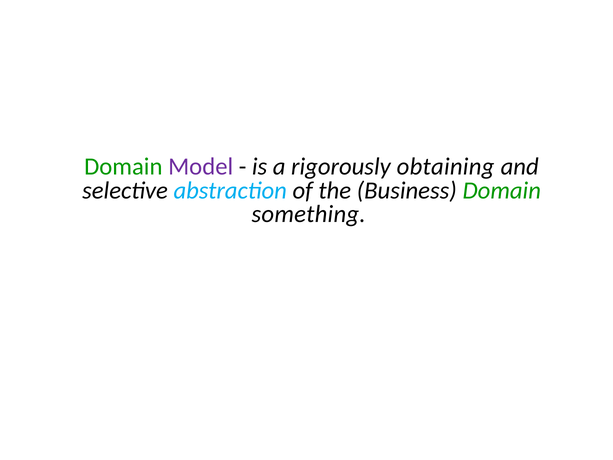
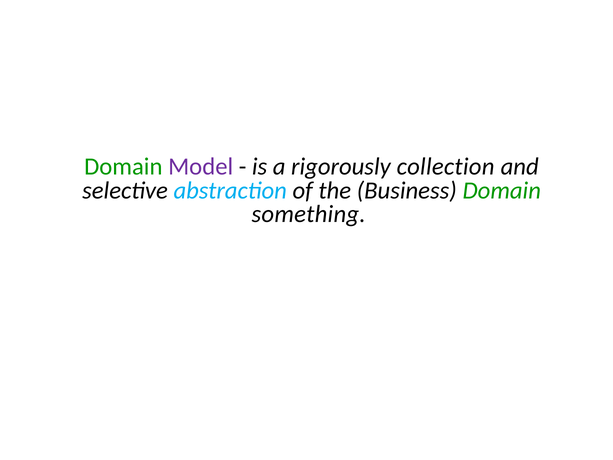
obtaining: obtaining -> collection
